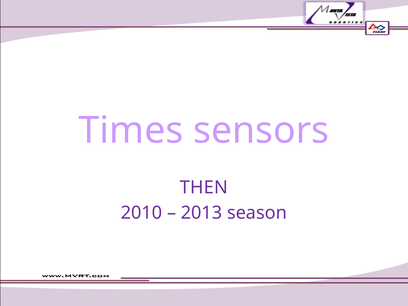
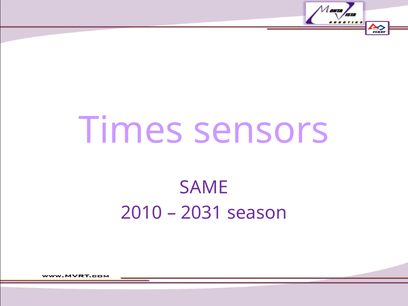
THEN: THEN -> SAME
2013: 2013 -> 2031
